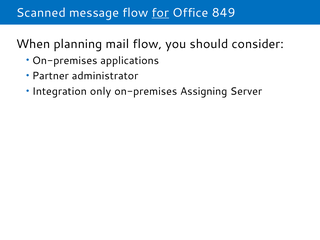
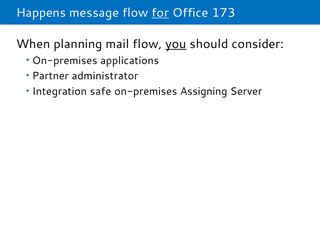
Scanned: Scanned -> Happens
849: 849 -> 173
you underline: none -> present
only: only -> safe
